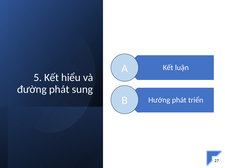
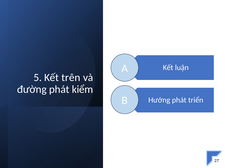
hiểu: hiểu -> trên
sung: sung -> kiểm
